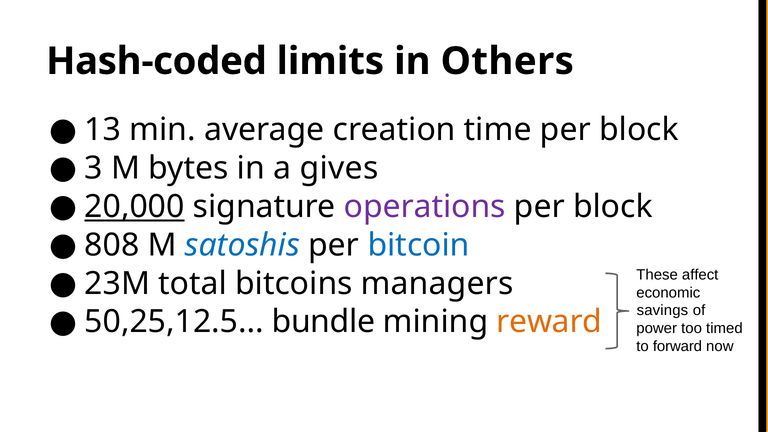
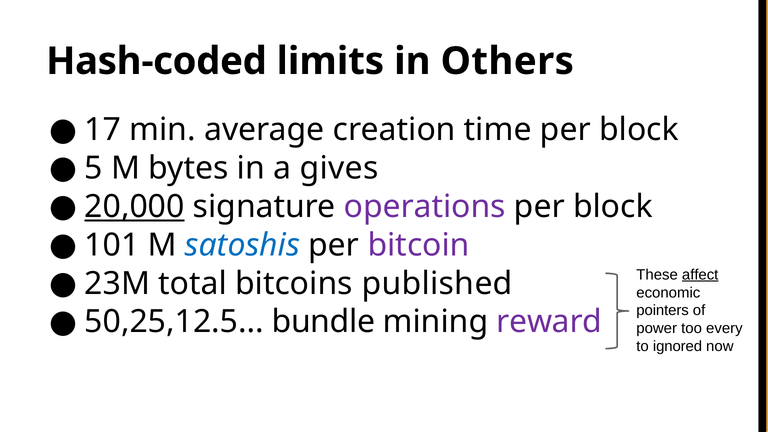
13: 13 -> 17
3: 3 -> 5
808: 808 -> 101
bitcoin colour: blue -> purple
affect underline: none -> present
managers: managers -> published
savings: savings -> pointers
reward colour: orange -> purple
timed: timed -> every
forward: forward -> ignored
